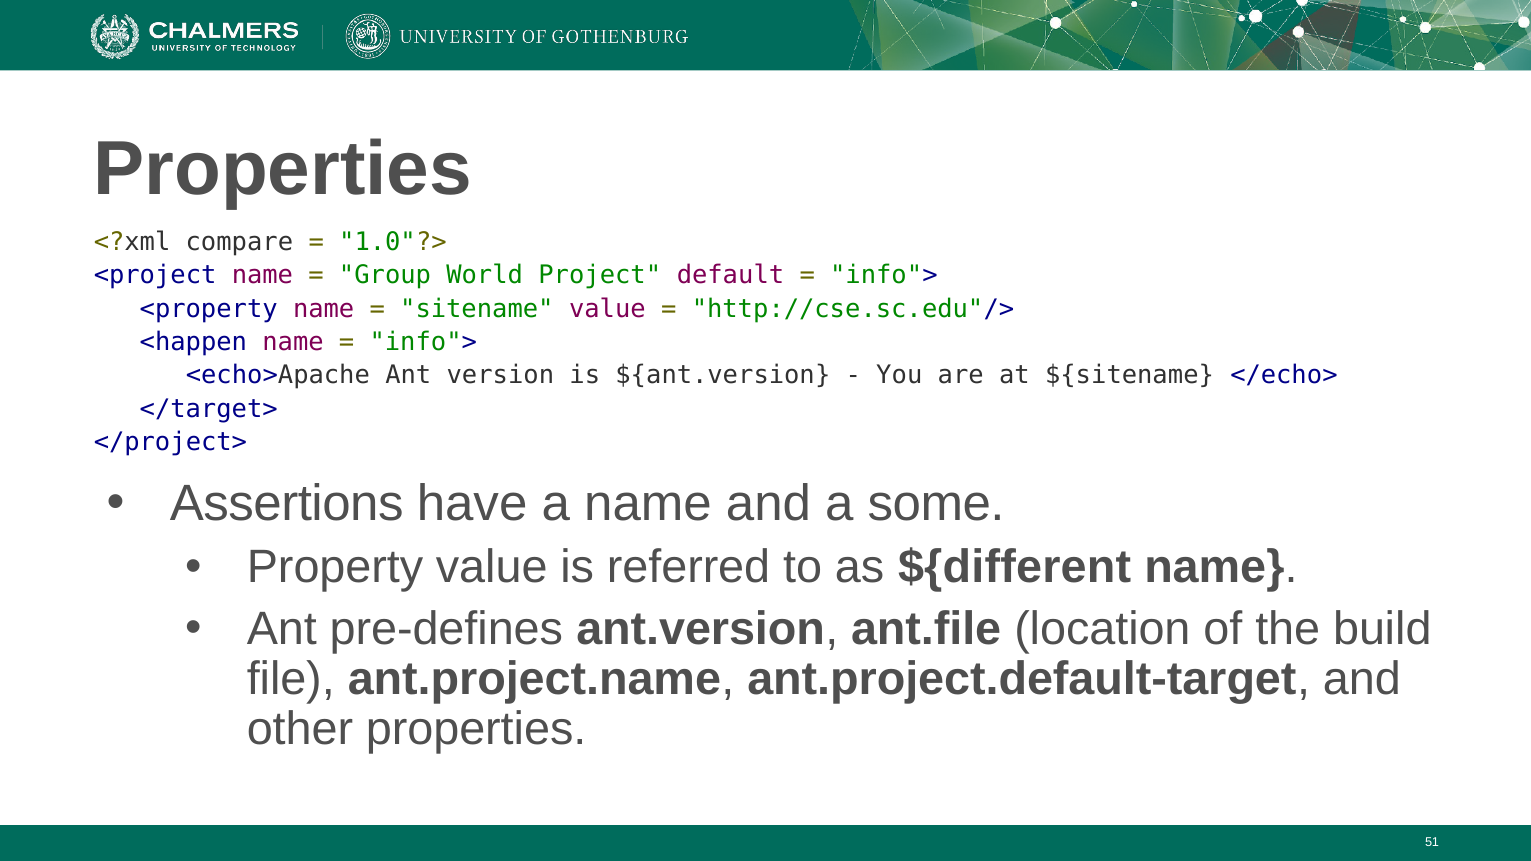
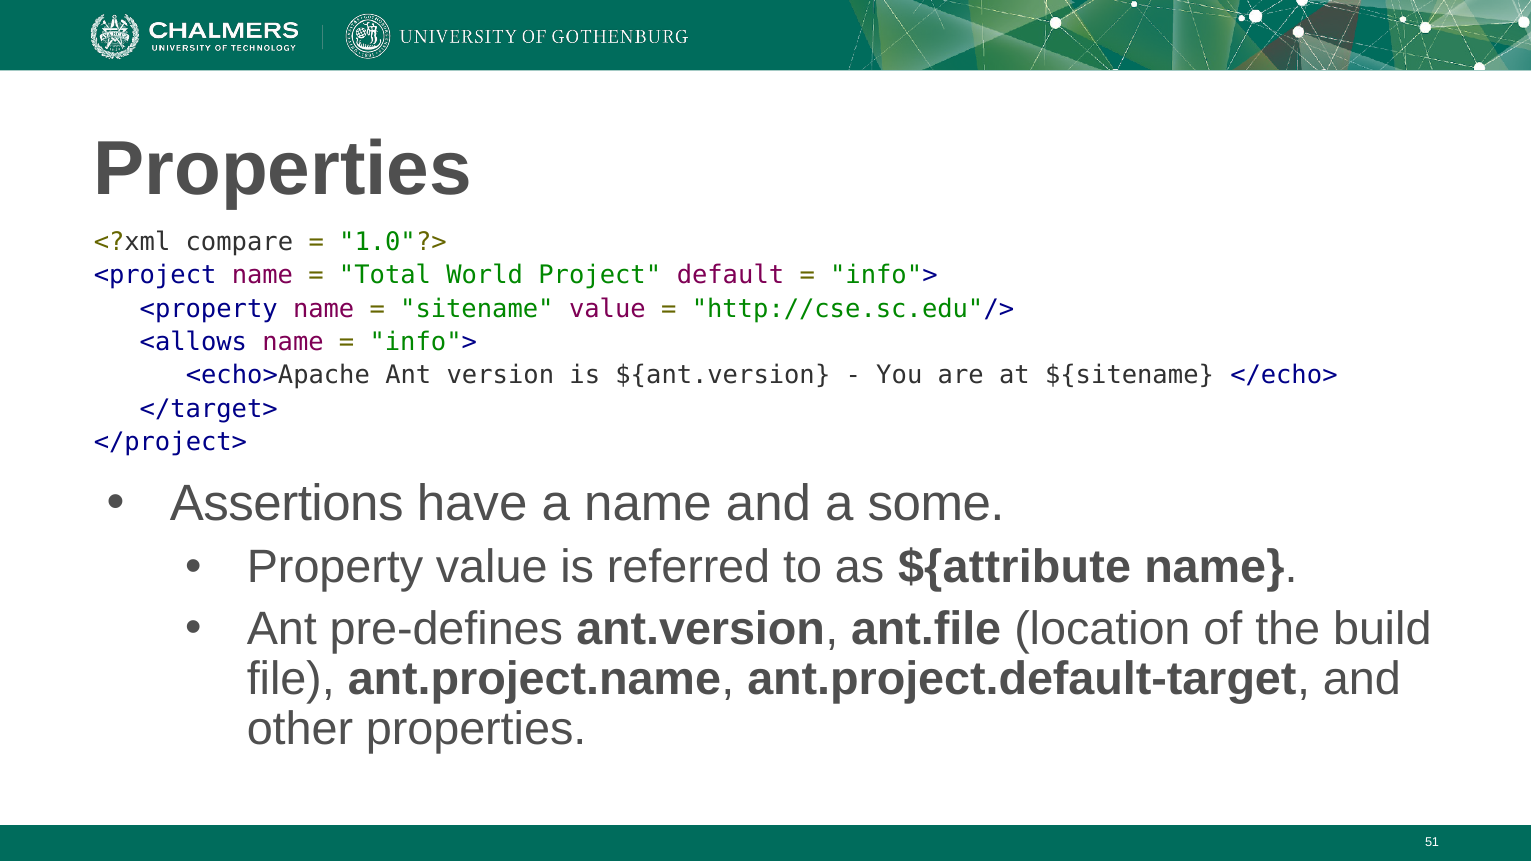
Group: Group -> Total
<happen: <happen -> <allows
${different: ${different -> ${attribute
